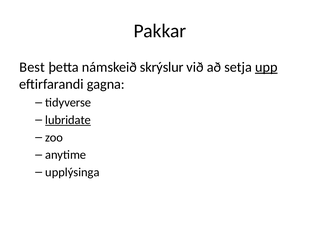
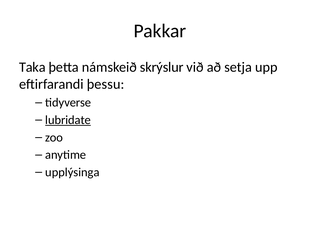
Best: Best -> Taka
upp underline: present -> none
gagna: gagna -> þessu
